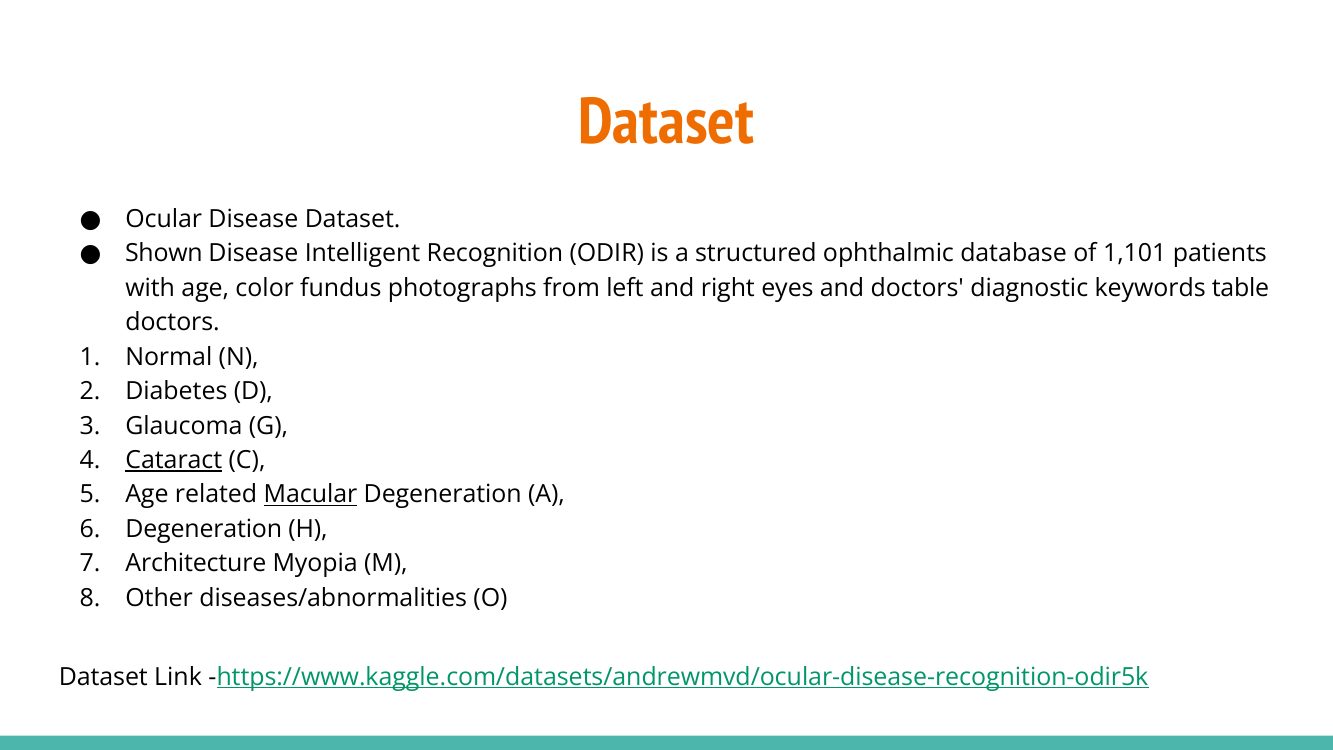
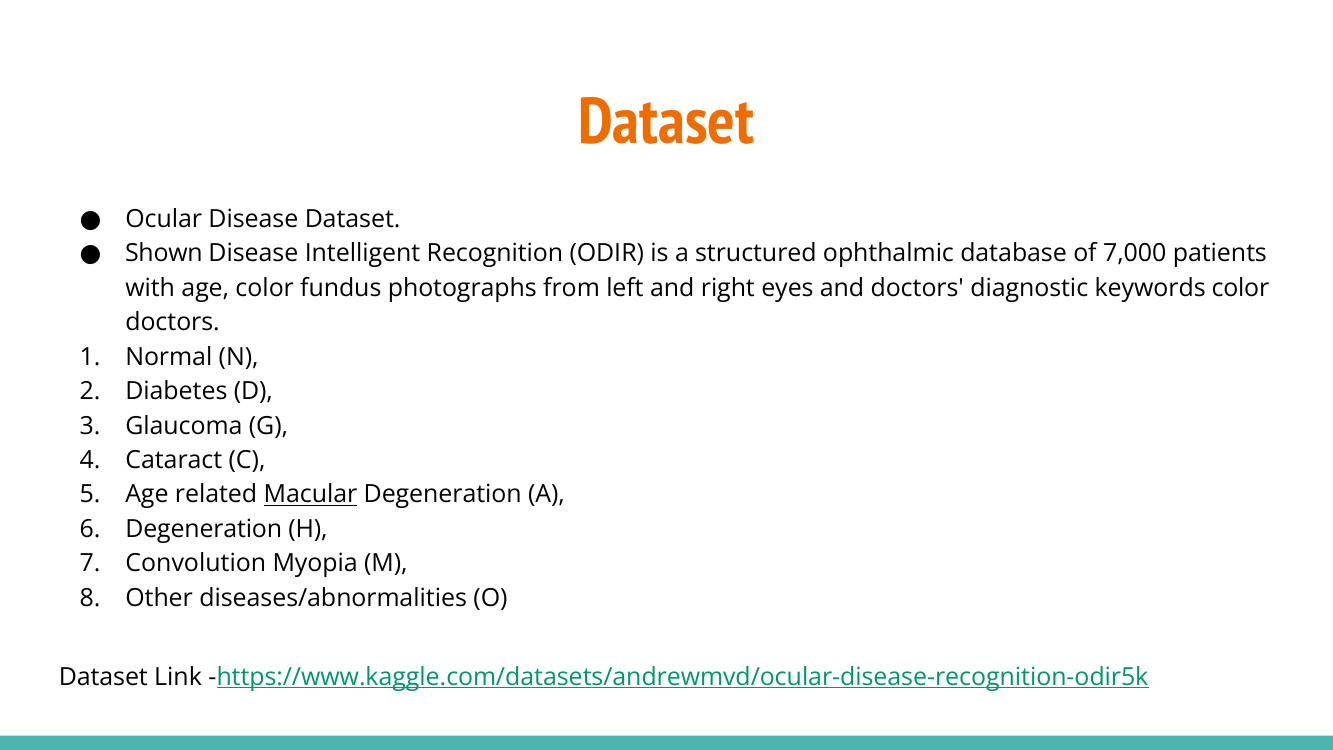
1,101: 1,101 -> 7,000
keywords table: table -> color
Cataract underline: present -> none
Architecture: Architecture -> Convolution
